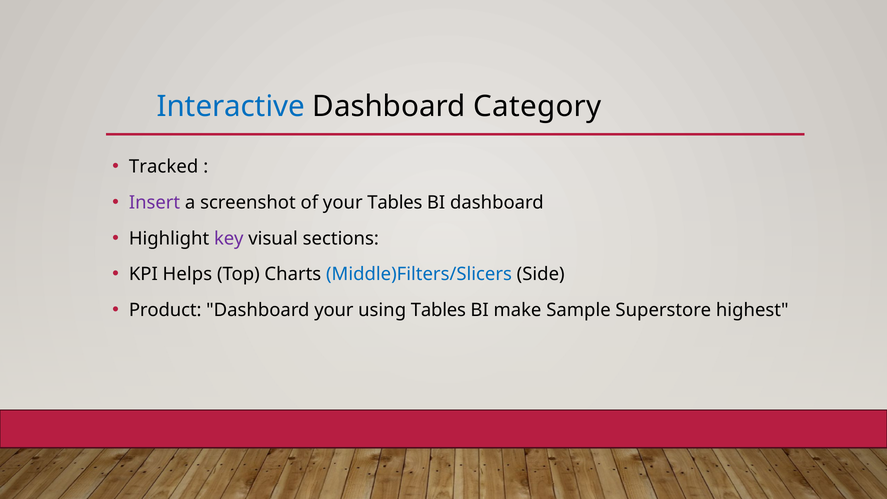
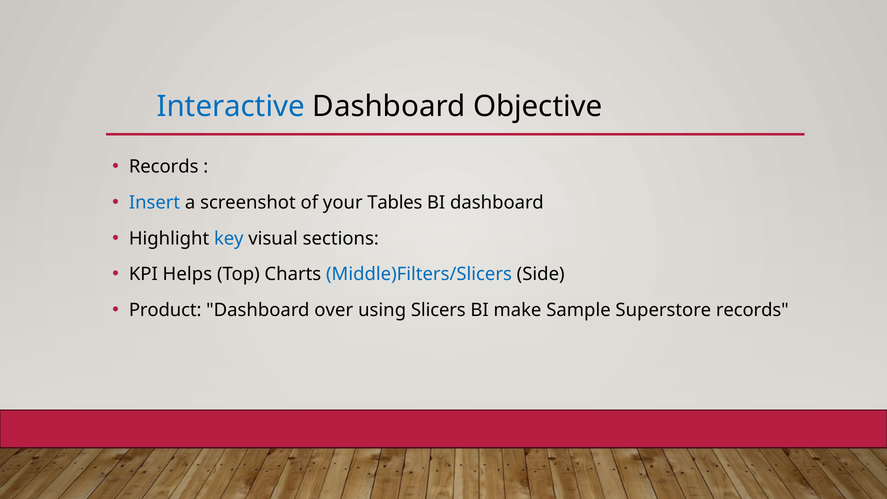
Category: Category -> Objective
Tracked at (164, 167): Tracked -> Records
Insert colour: purple -> blue
key colour: purple -> blue
Dashboard your: your -> over
using Tables: Tables -> Slicers
Superstore highest: highest -> records
